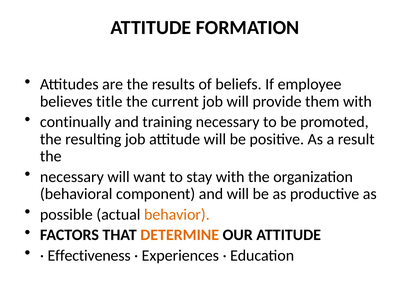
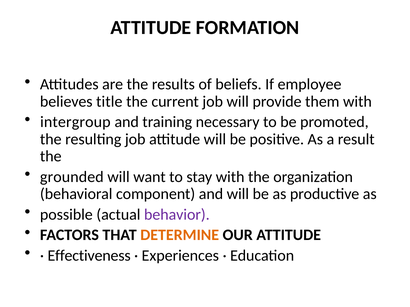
continually: continually -> intergroup
necessary at (72, 177): necessary -> grounded
behavior colour: orange -> purple
